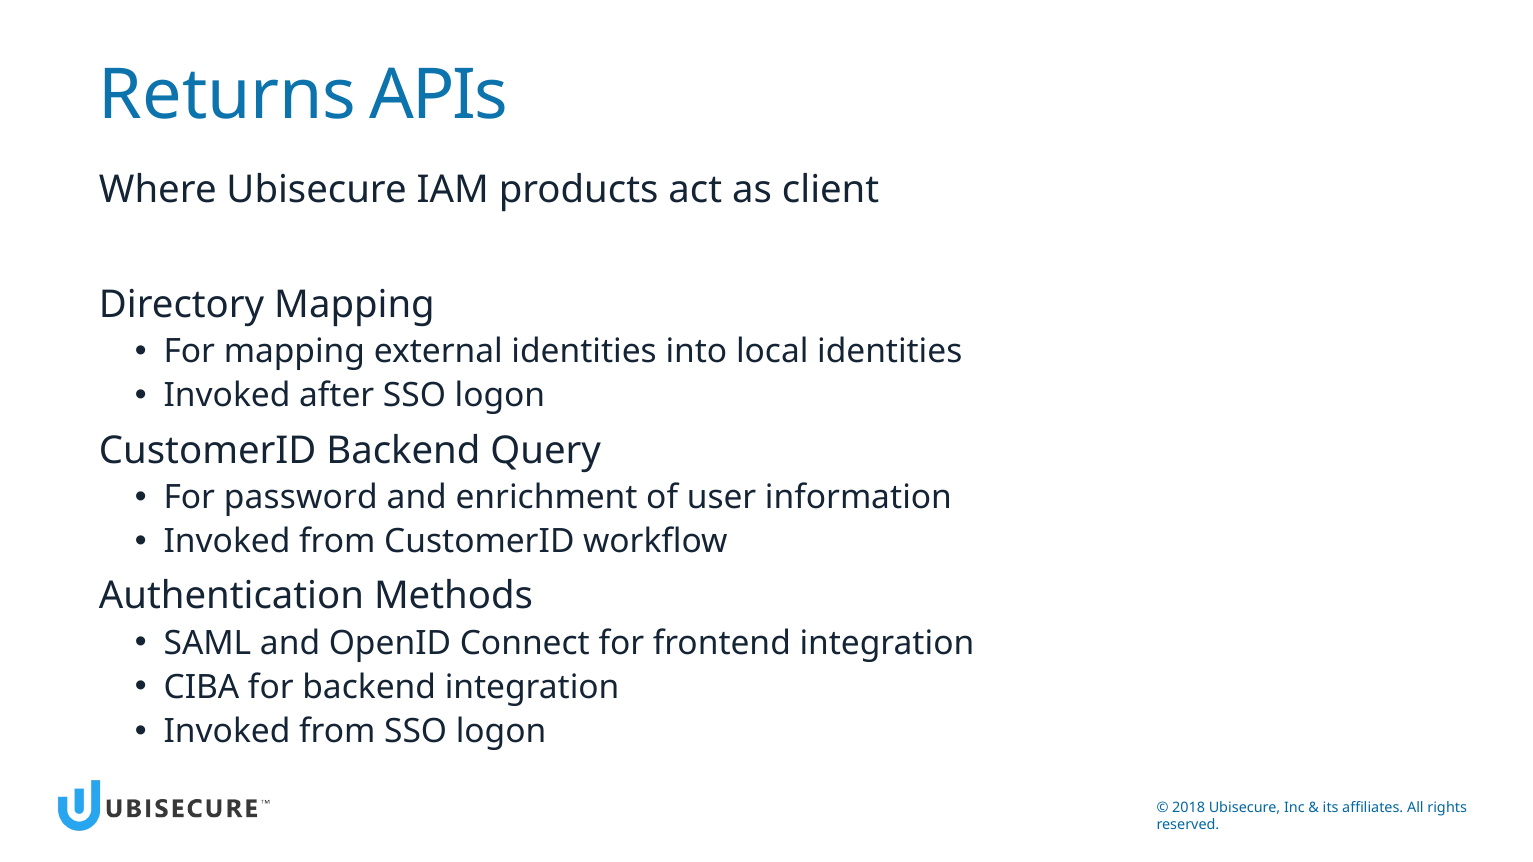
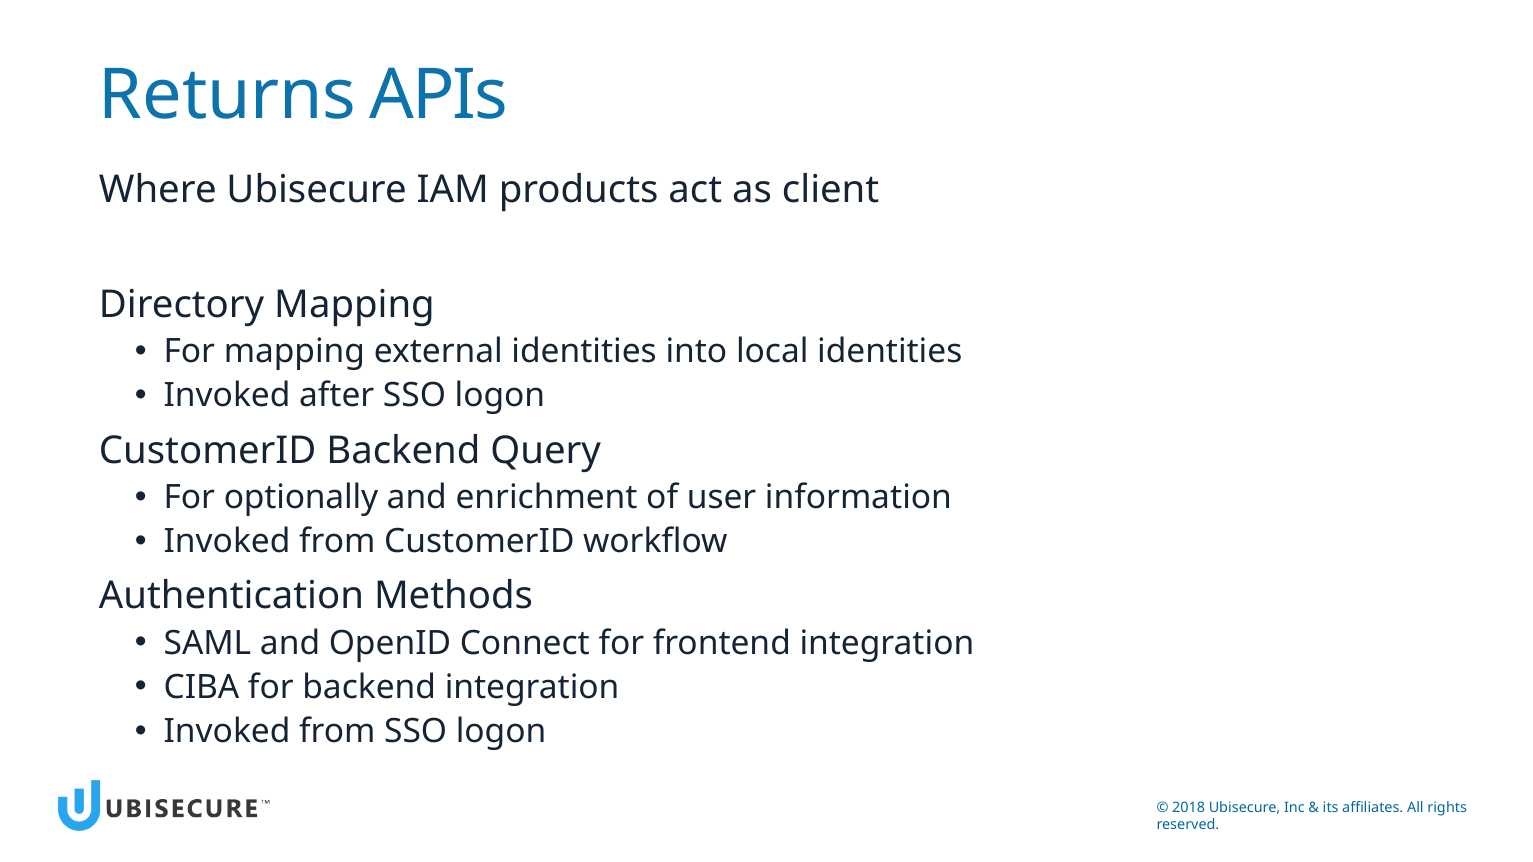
password: password -> optionally
